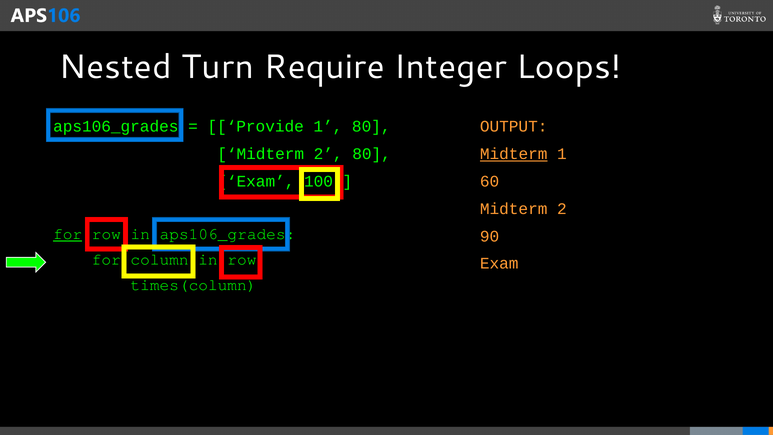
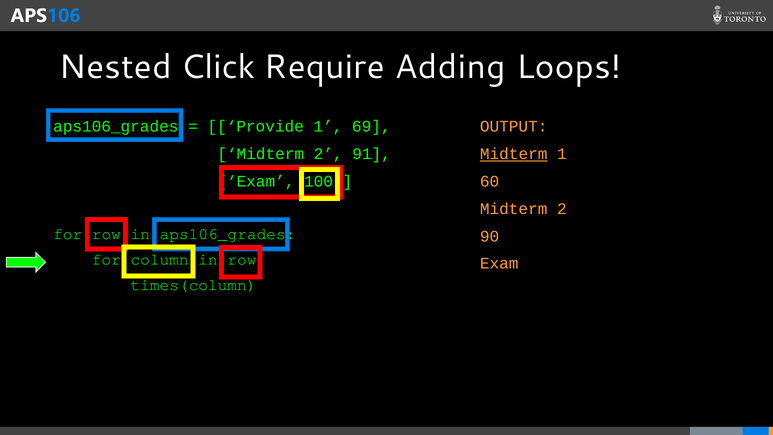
Turn: Turn -> Click
Integer: Integer -> Adding
1 80: 80 -> 69
2 80: 80 -> 91
for at (68, 234) underline: present -> none
